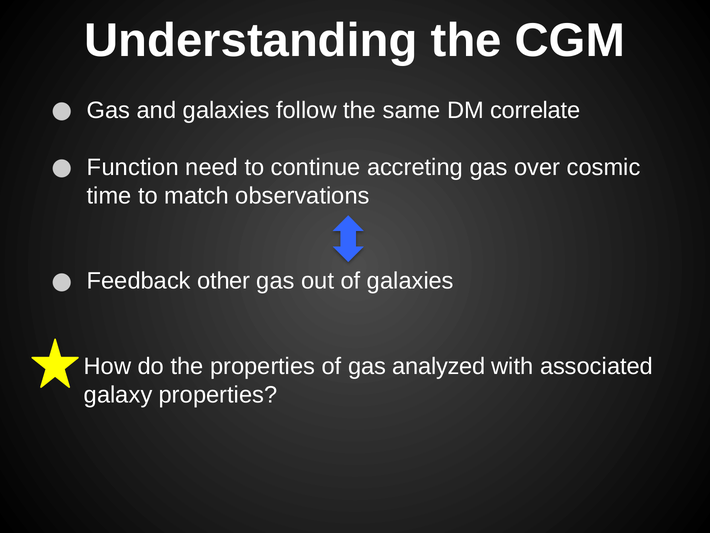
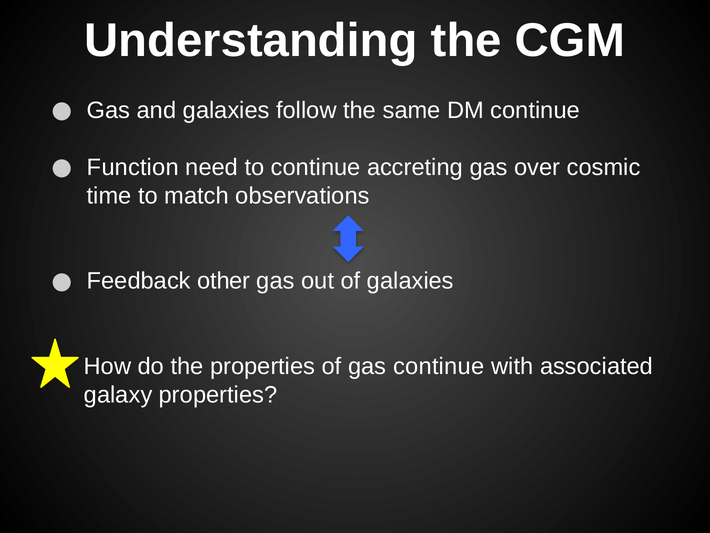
DM correlate: correlate -> continue
gas analyzed: analyzed -> continue
